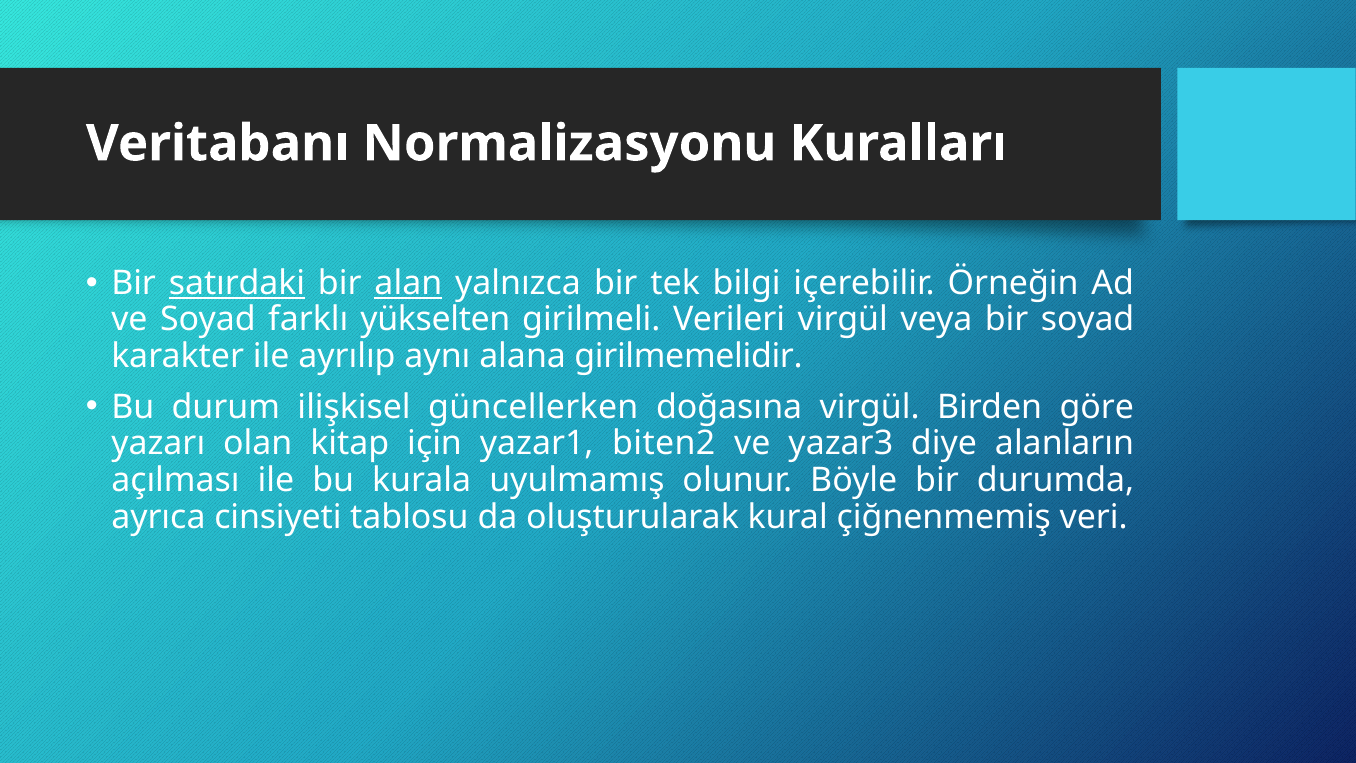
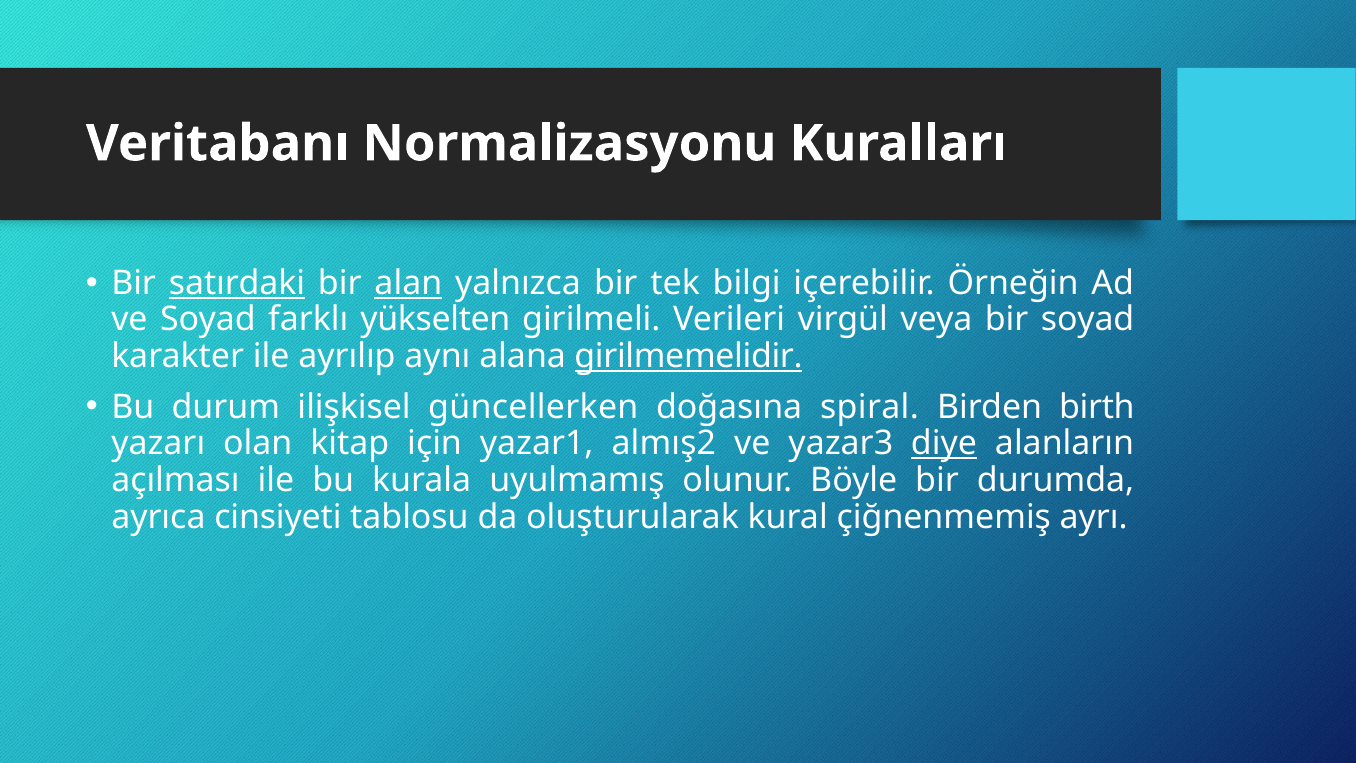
girilmemelidir underline: none -> present
doğasına virgül: virgül -> spiral
göre: göre -> birth
biten2: biten2 -> almış2
diye underline: none -> present
veri: veri -> ayrı
